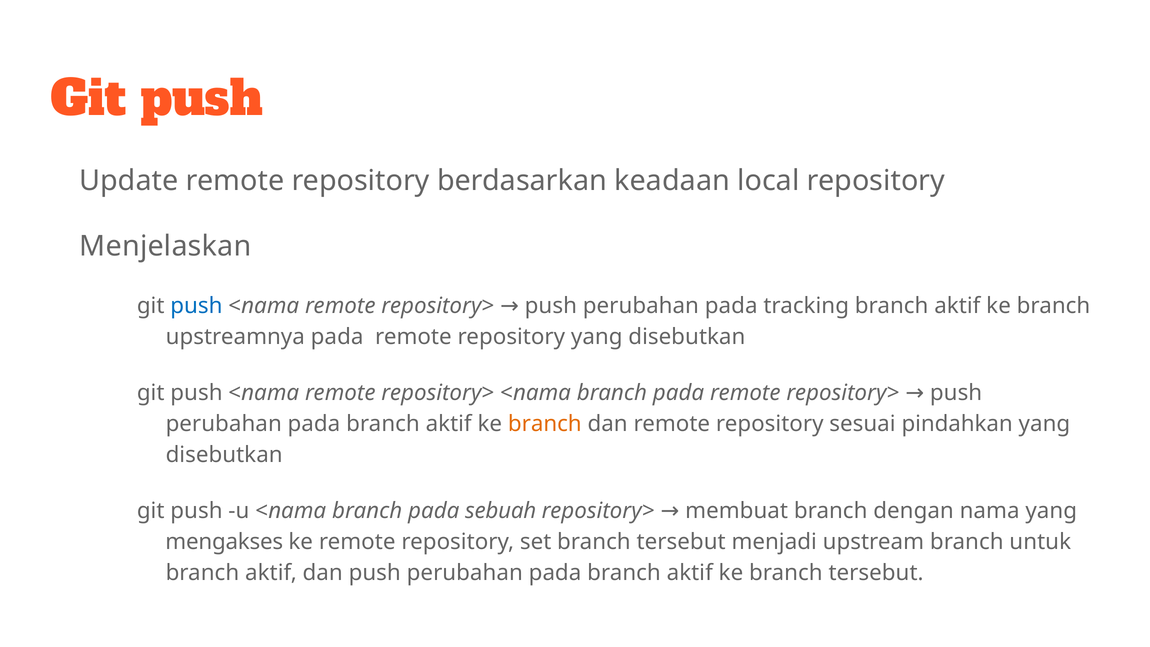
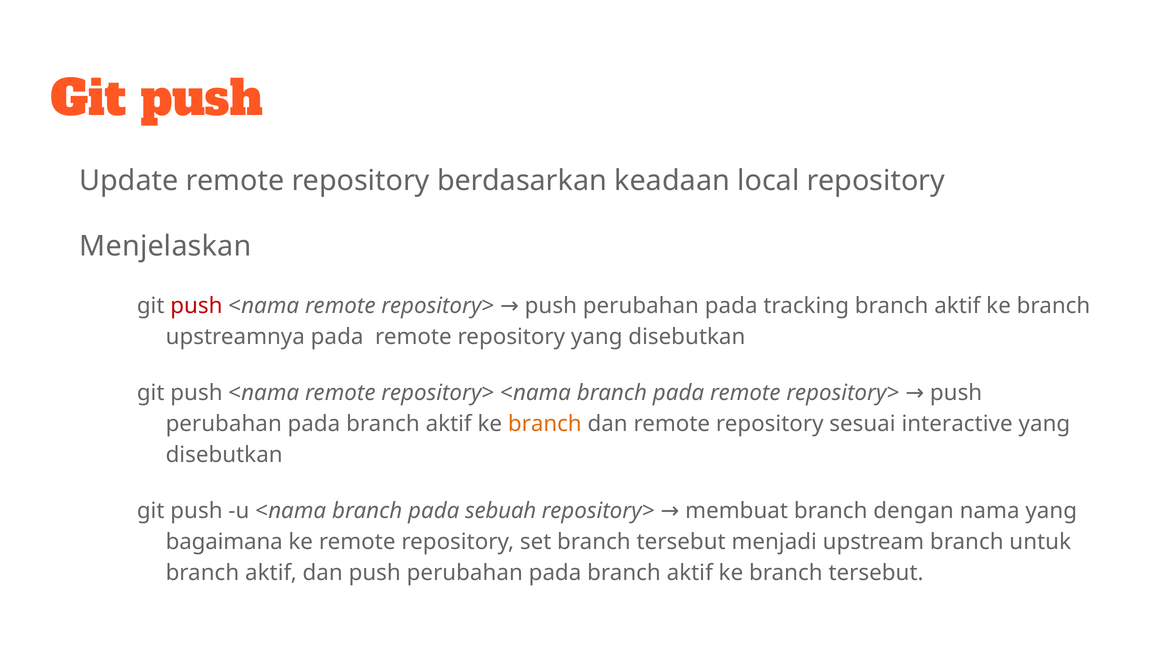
push at (196, 306) colour: blue -> red
pindahkan: pindahkan -> interactive
mengakses: mengakses -> bagaimana
